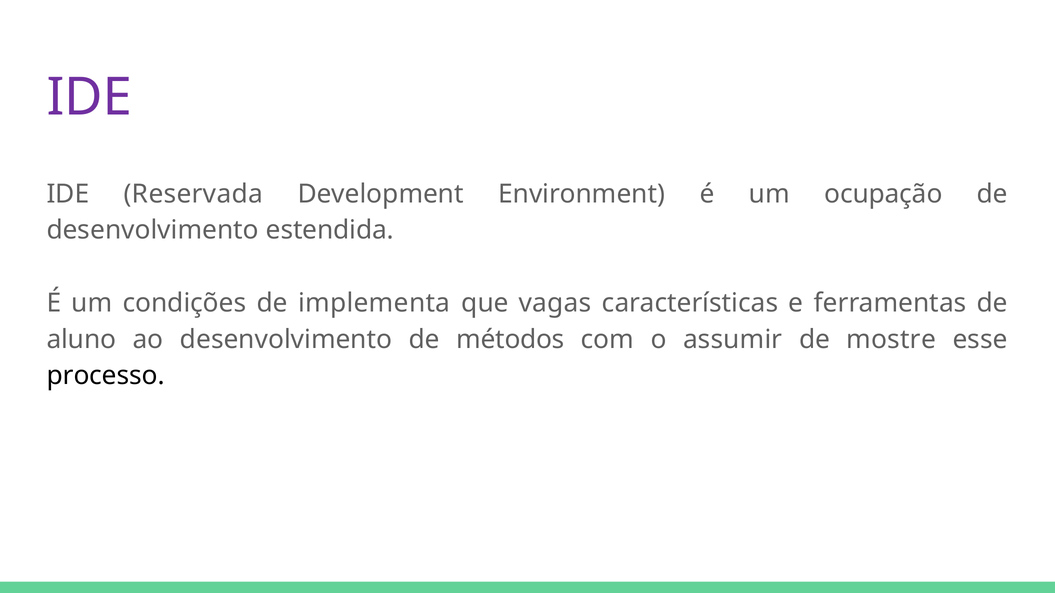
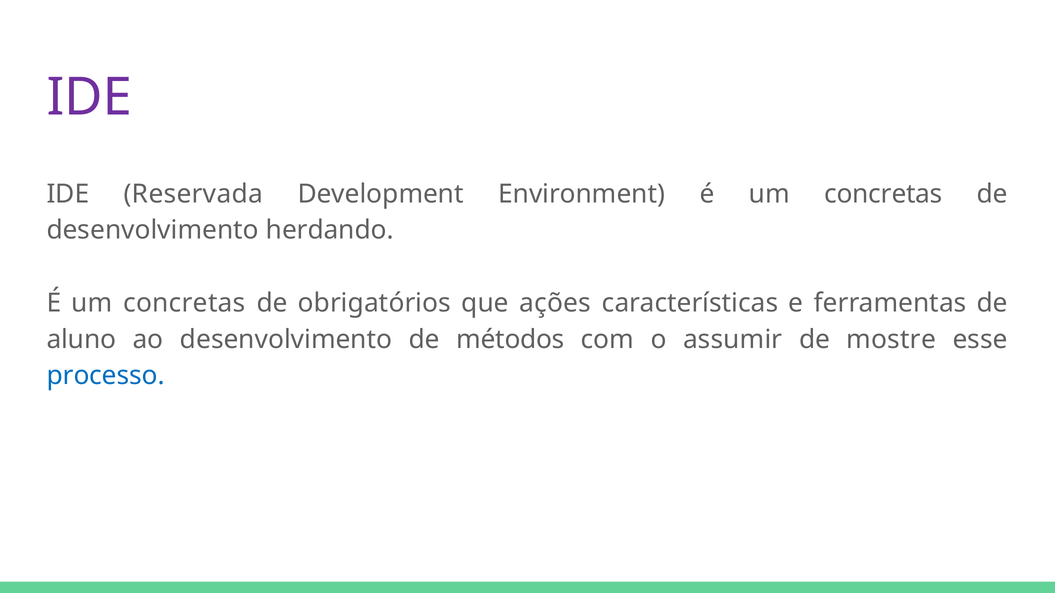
Environment é um ocupação: ocupação -> concretas
estendida: estendida -> herdando
condições at (184, 303): condições -> concretas
implementa: implementa -> obrigatórios
vagas: vagas -> ações
processo colour: black -> blue
